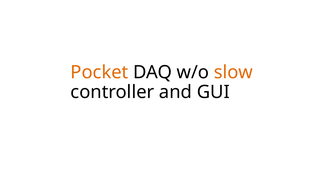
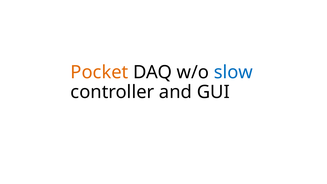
slow colour: orange -> blue
